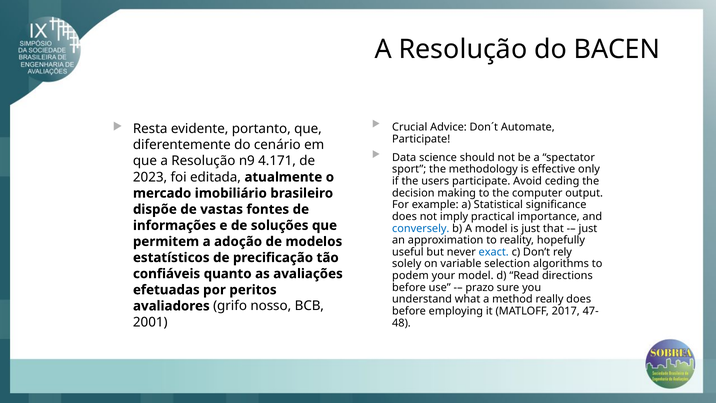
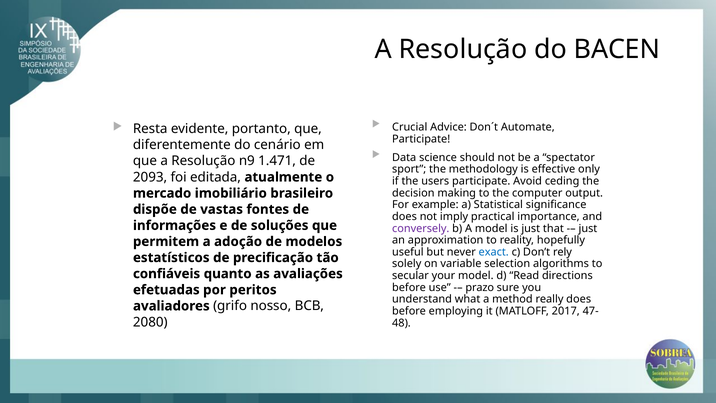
4.171: 4.171 -> 1.471
2023: 2023 -> 2093
conversely colour: blue -> purple
podem: podem -> secular
2001: 2001 -> 2080
